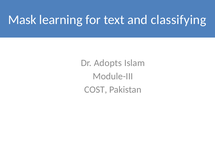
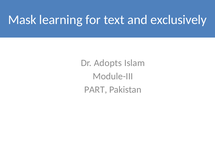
classifying: classifying -> exclusively
COST: COST -> PART
